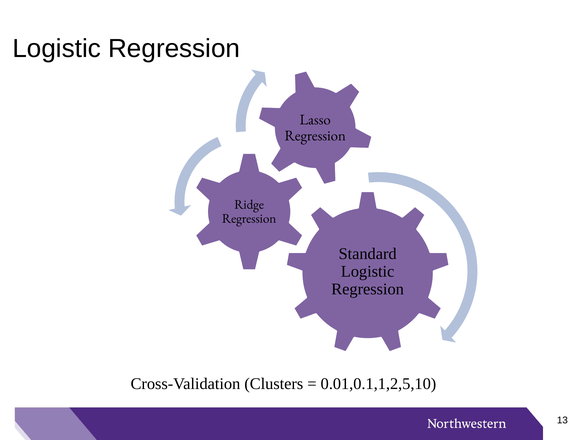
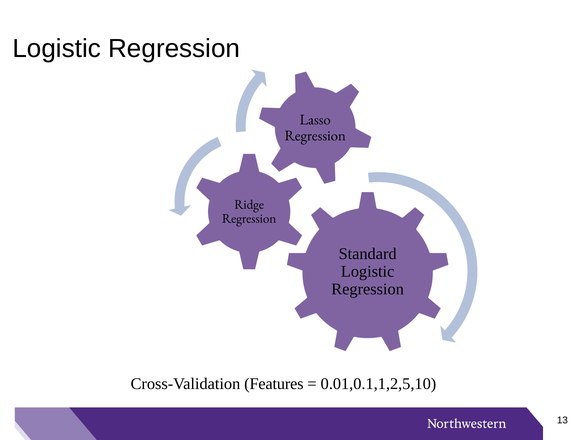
Clusters: Clusters -> Features
